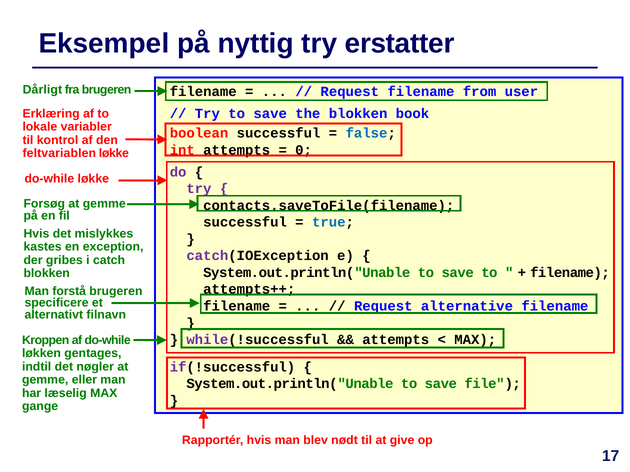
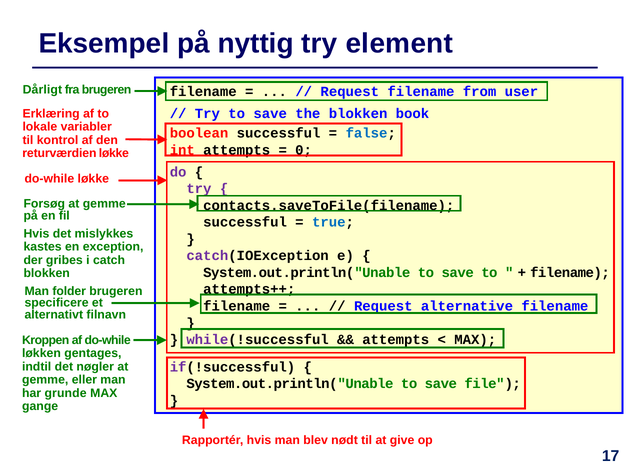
erstatter: erstatter -> element
feltvariablen: feltvariablen -> returværdien
forstå: forstå -> folder
læselig: læselig -> grunde
